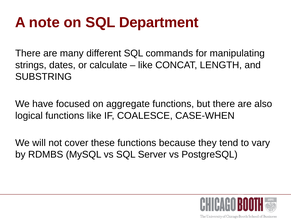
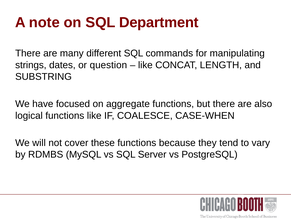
calculate: calculate -> question
